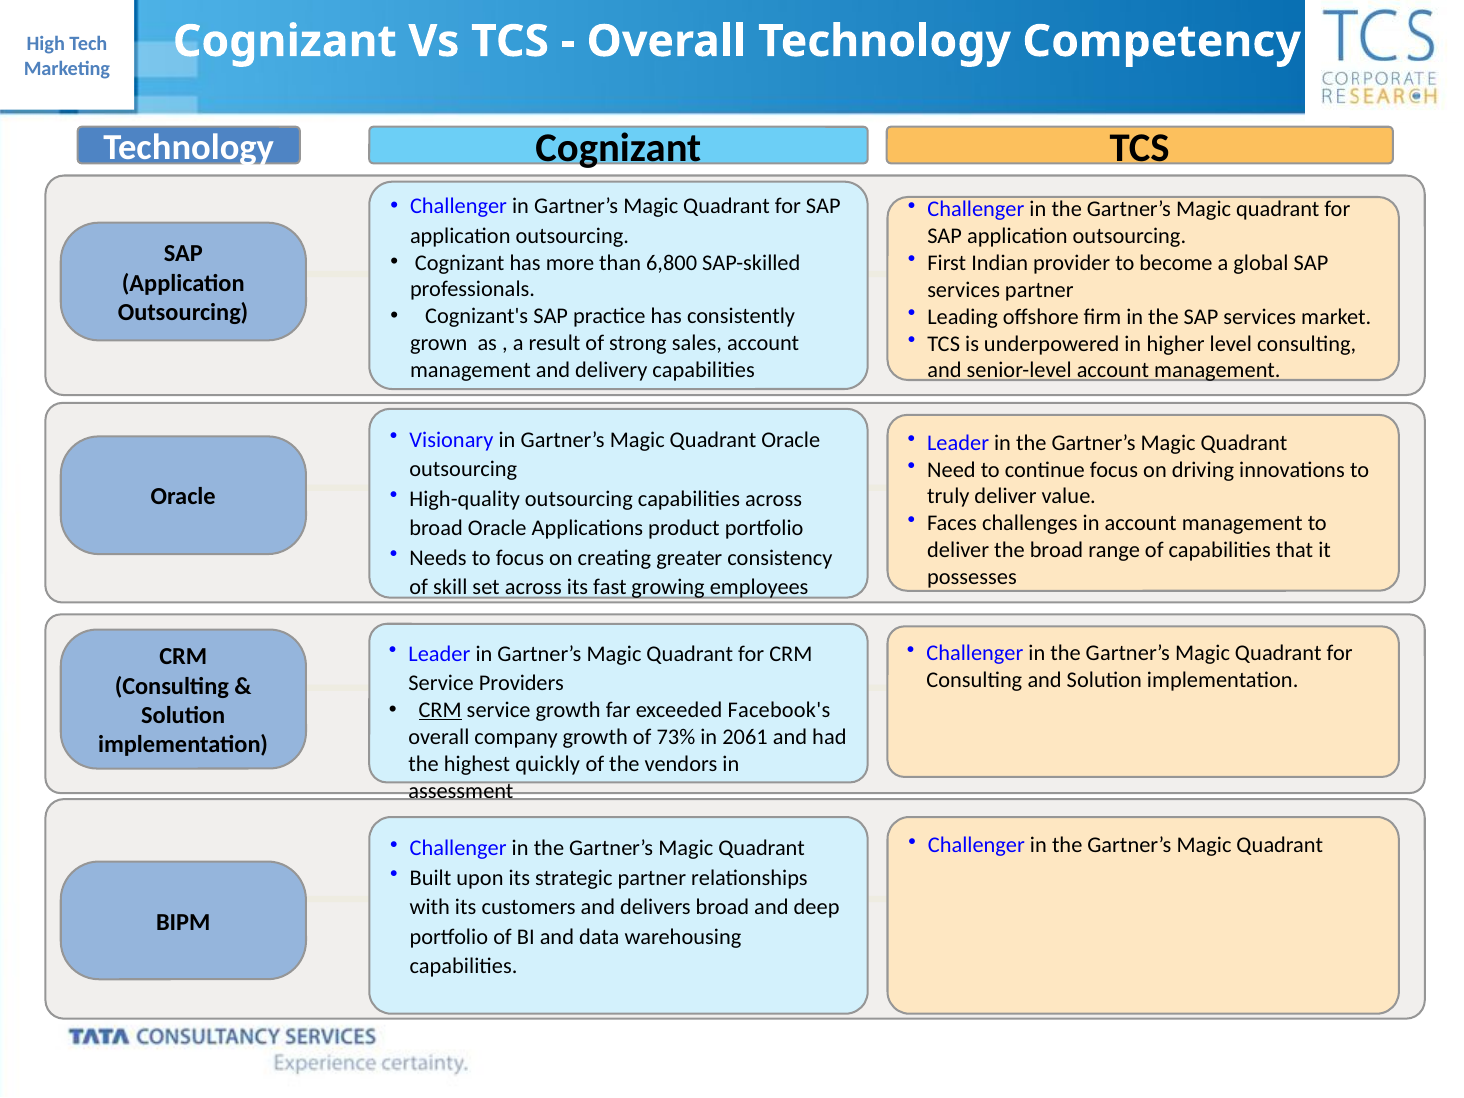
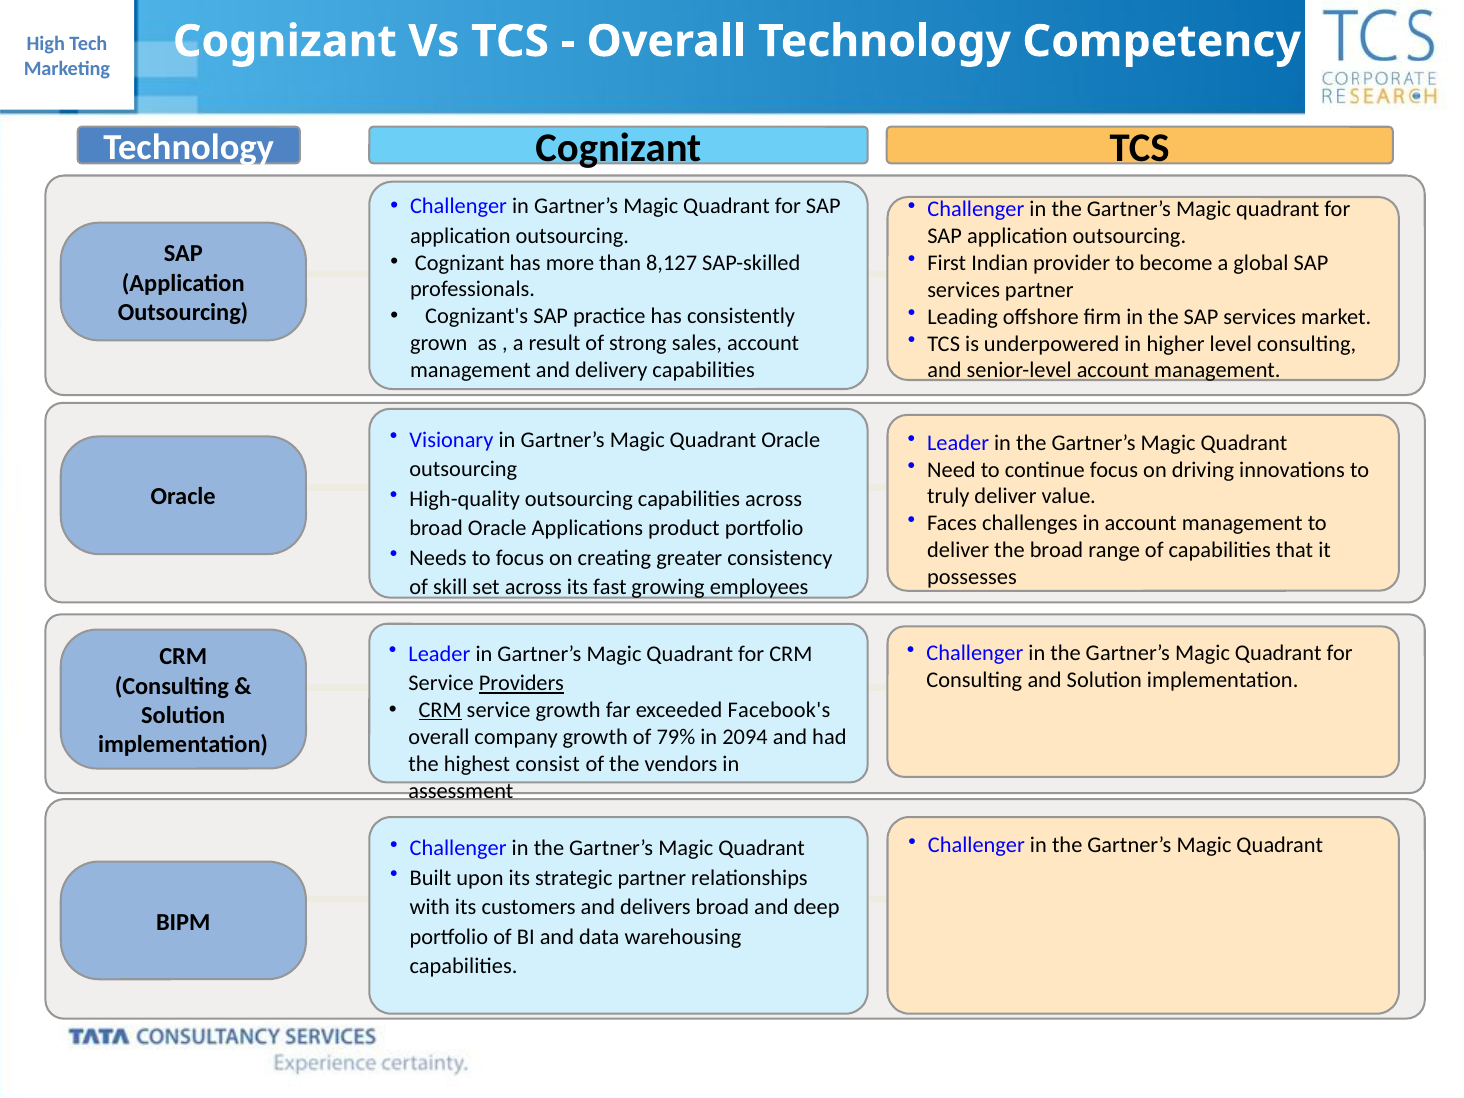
6,800: 6,800 -> 8,127
Providers underline: none -> present
73%: 73% -> 79%
2061: 2061 -> 2094
quickly: quickly -> consist
